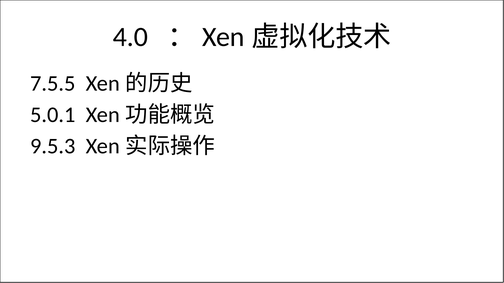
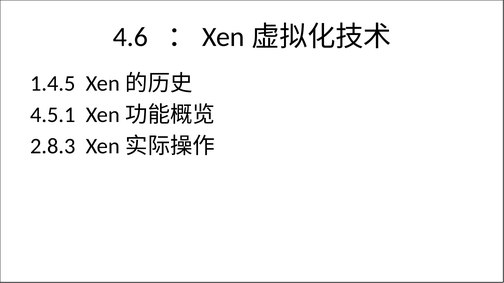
4.0: 4.0 -> 4.6
7.5.5: 7.5.5 -> 1.4.5
5.0.1: 5.0.1 -> 4.5.1
9.5.3: 9.5.3 -> 2.8.3
